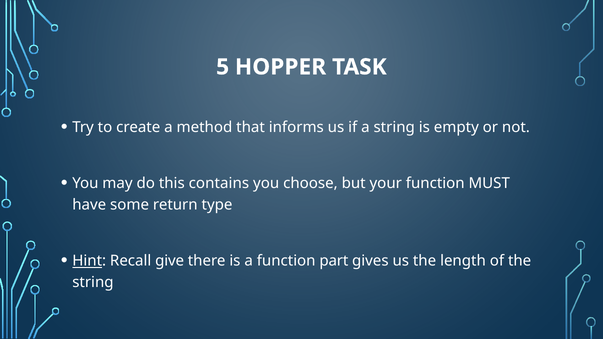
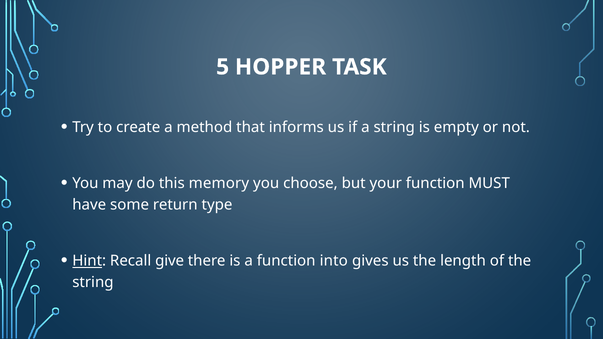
contains: contains -> memory
part: part -> into
